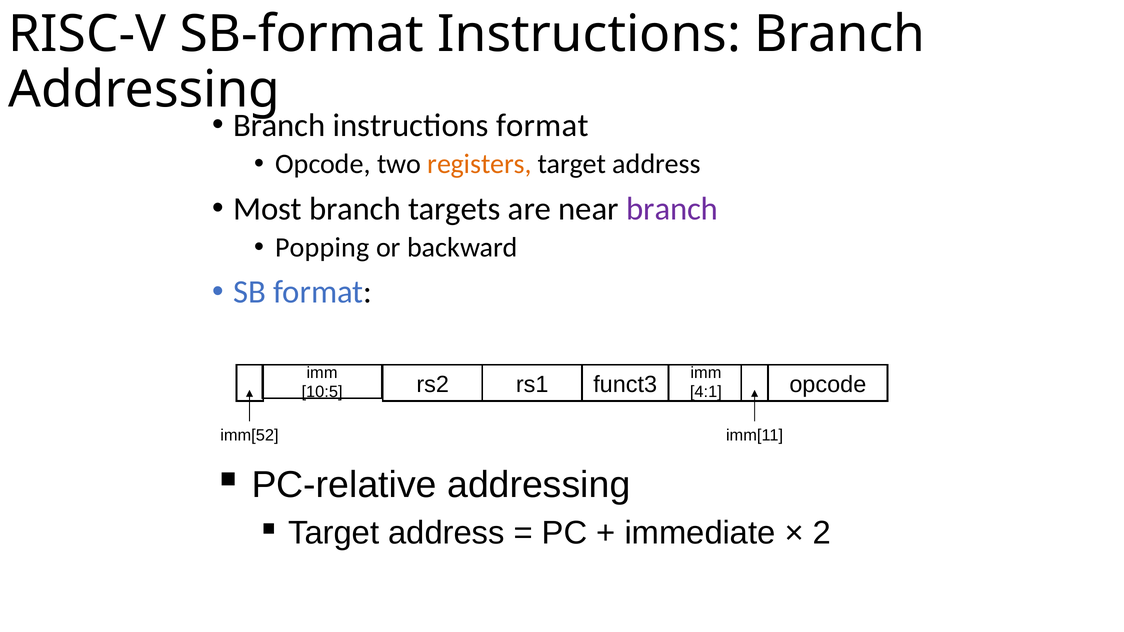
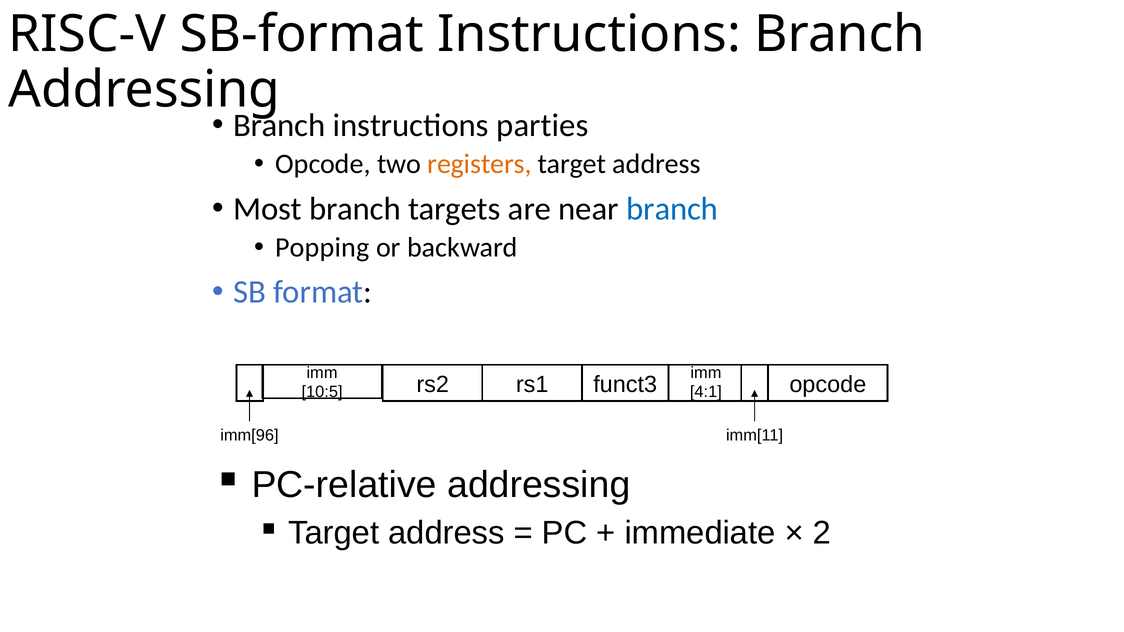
instructions format: format -> parties
branch at (672, 209) colour: purple -> blue
imm[52: imm[52 -> imm[96
